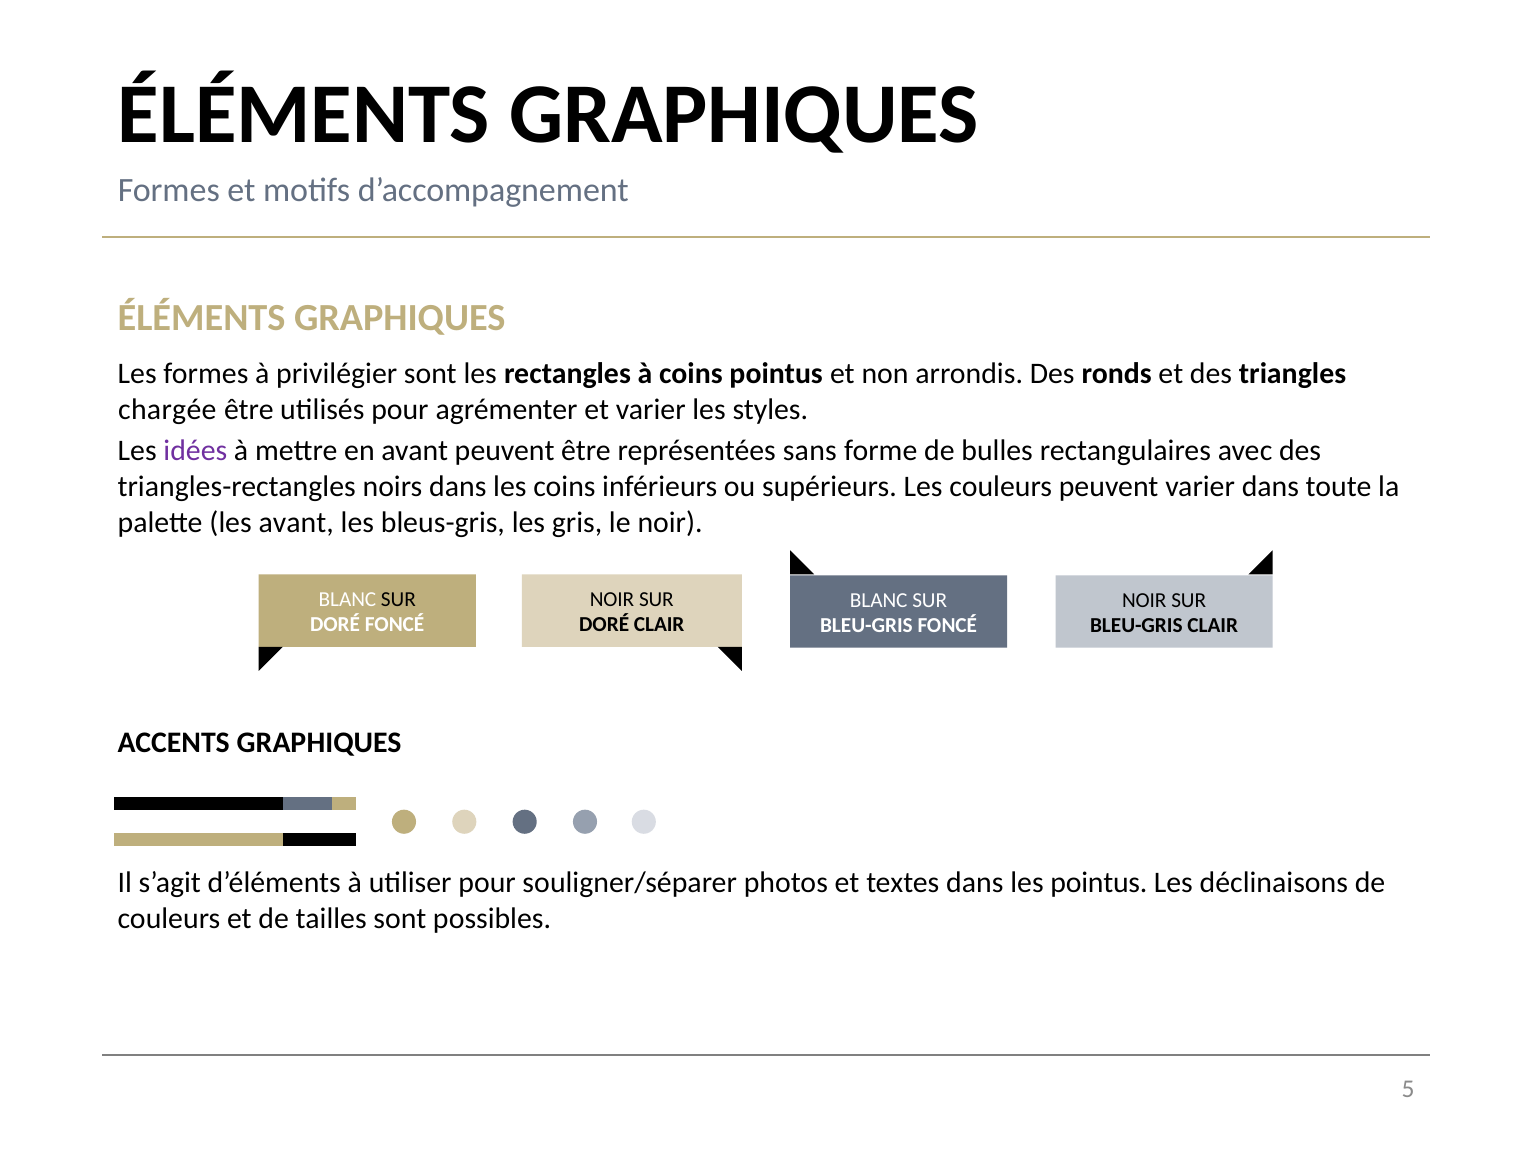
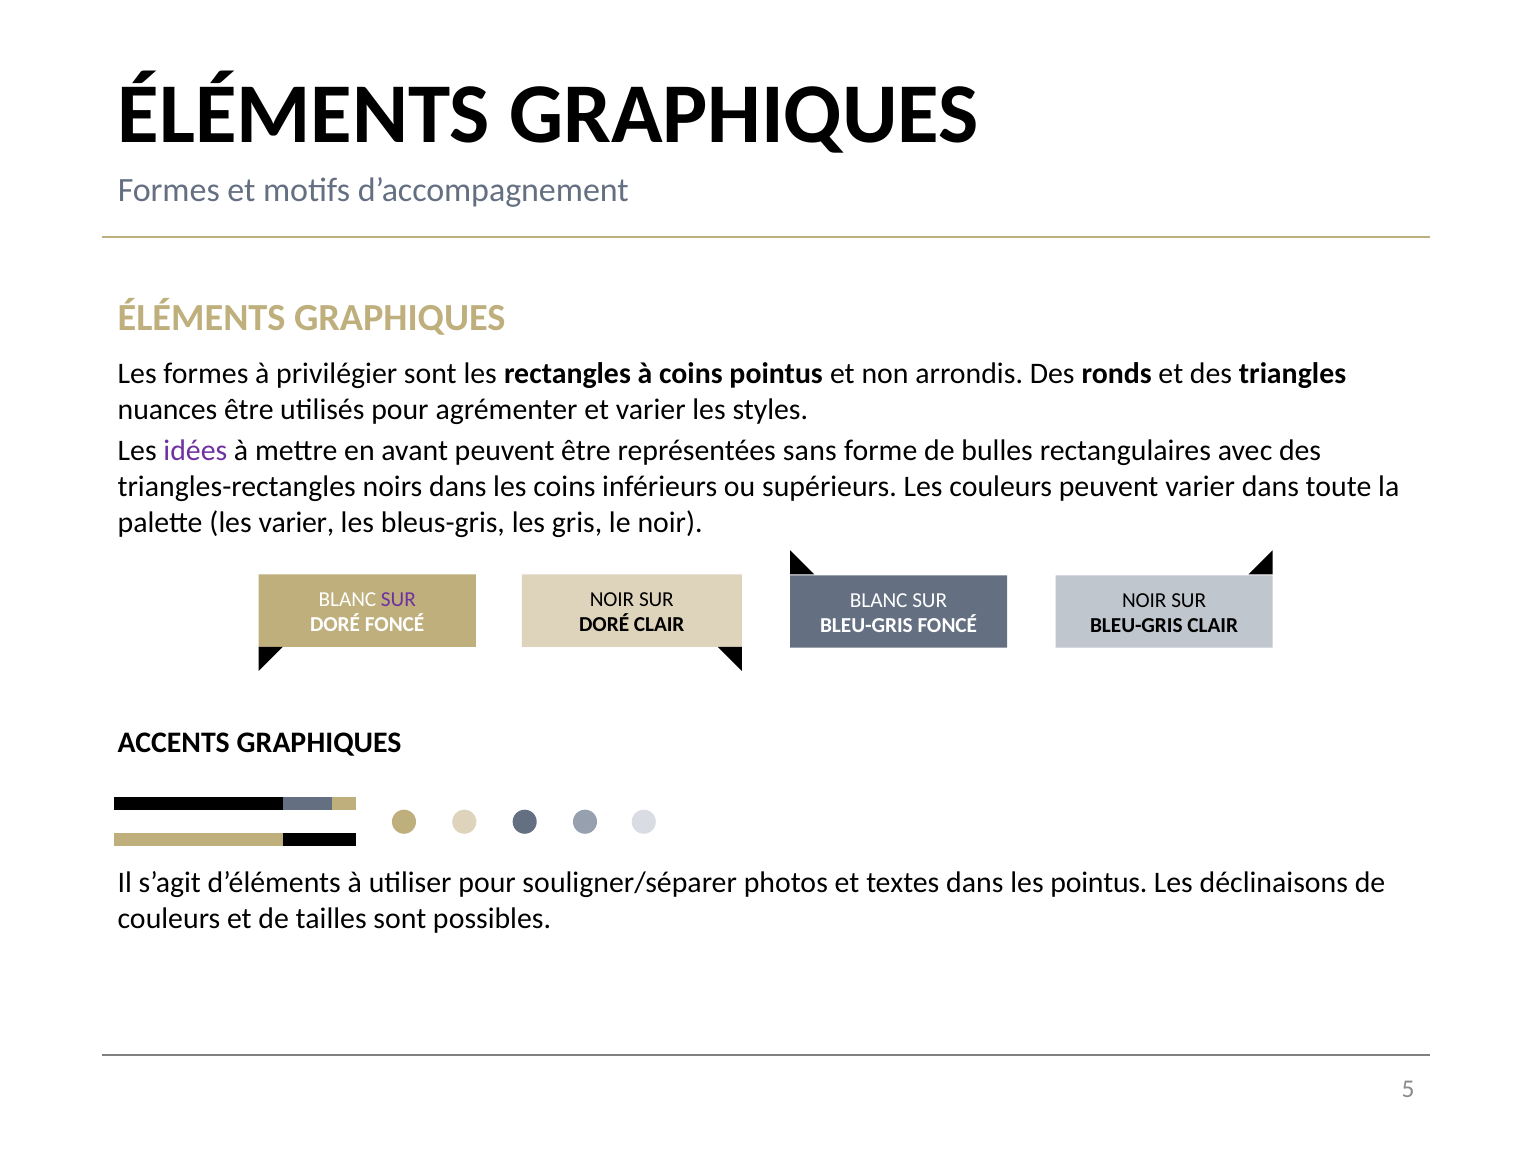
chargée: chargée -> nuances
les avant: avant -> varier
SUR at (398, 599) colour: black -> purple
